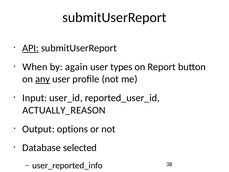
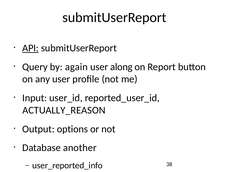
When: When -> Query
types: types -> along
any underline: present -> none
selected: selected -> another
